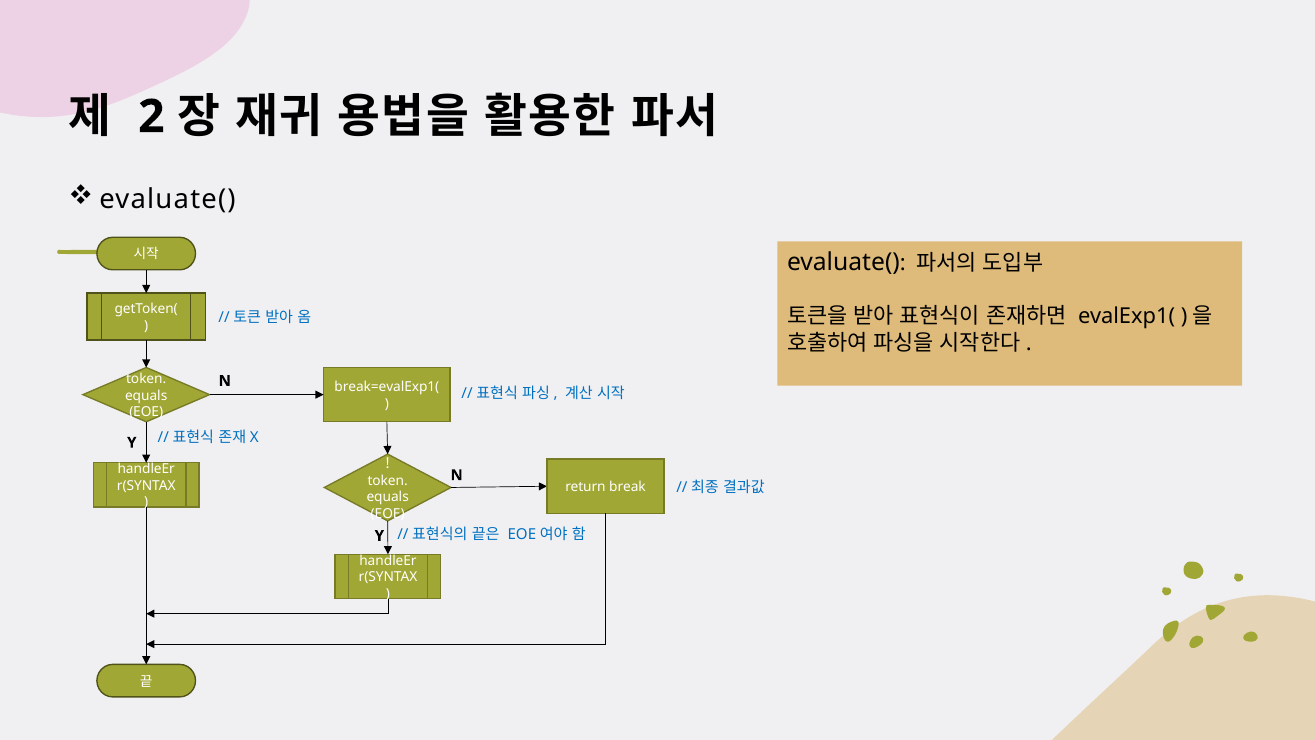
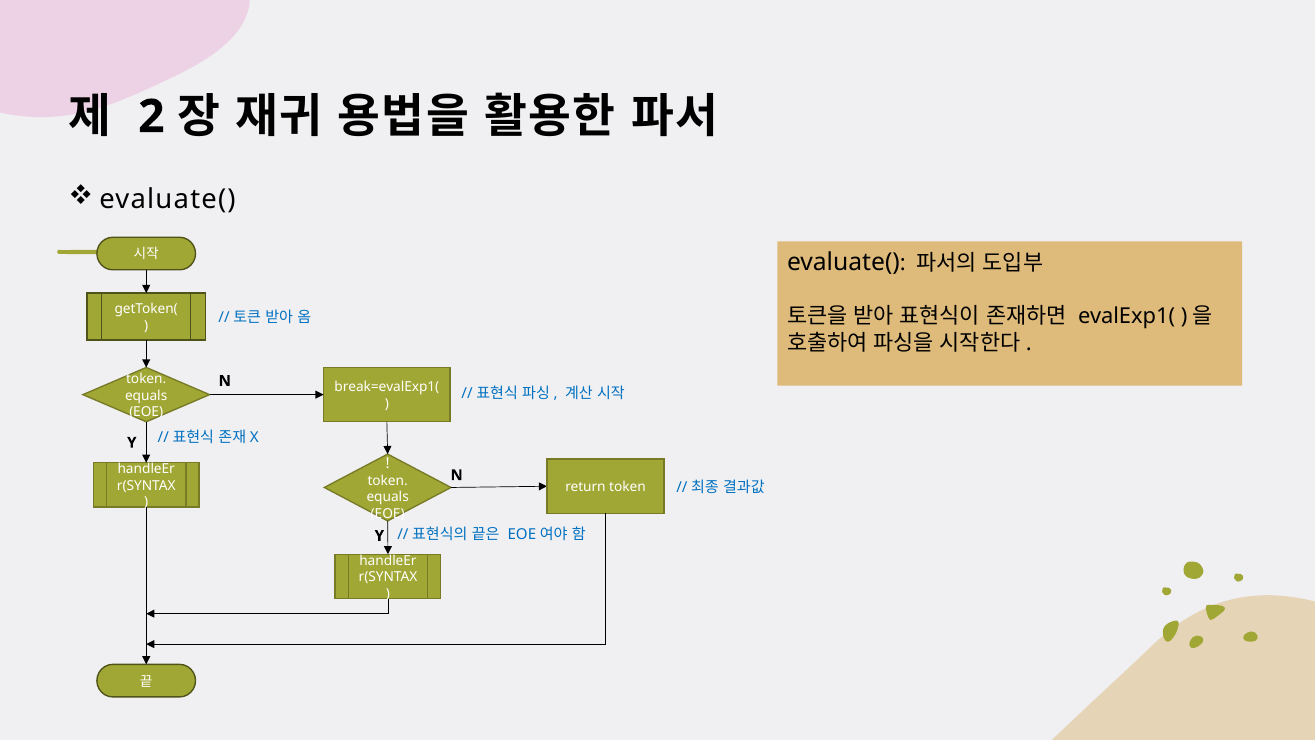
return break: break -> token
